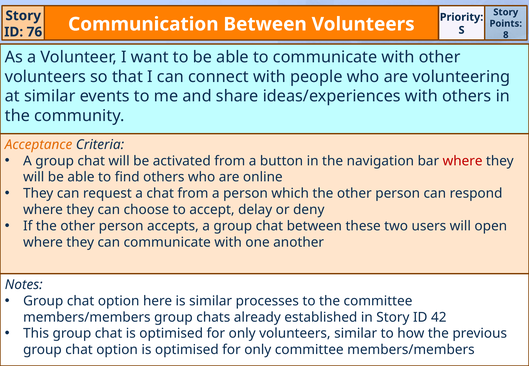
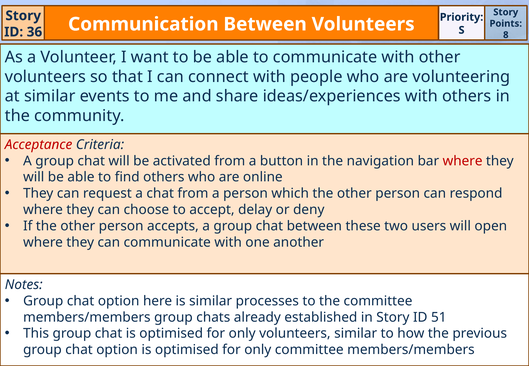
76: 76 -> 36
Acceptance colour: orange -> red
42: 42 -> 51
